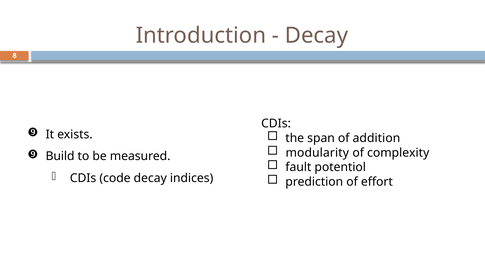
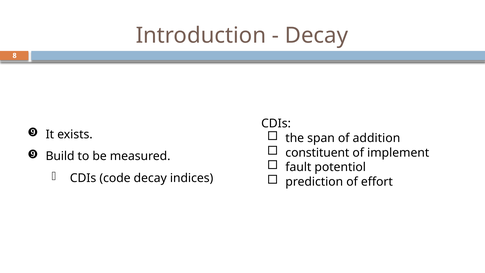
modularity: modularity -> constituent
complexity: complexity -> implement
